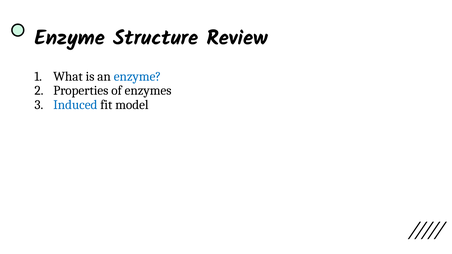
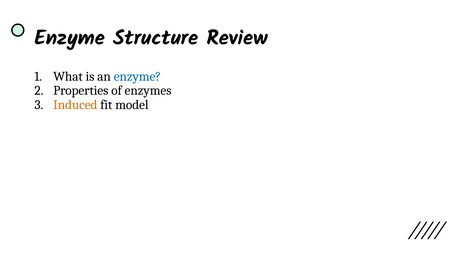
Induced colour: blue -> orange
